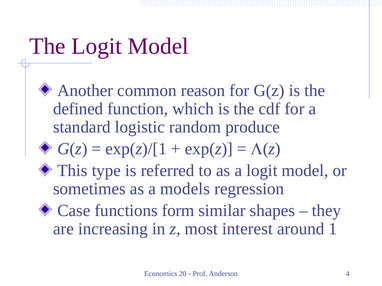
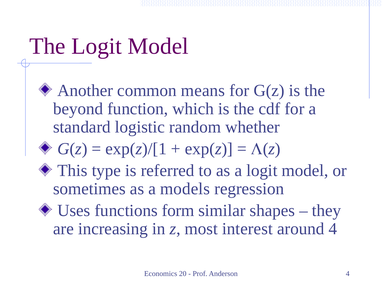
reason: reason -> means
defined: defined -> beyond
produce: produce -> whether
Case: Case -> Uses
around 1: 1 -> 4
